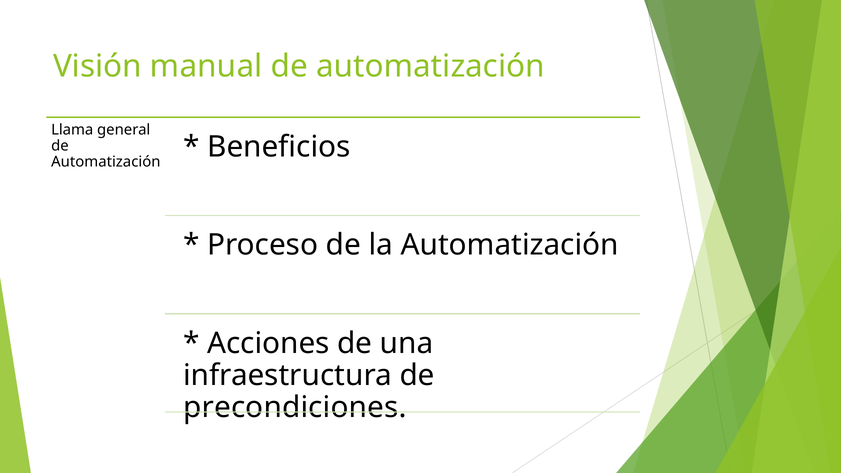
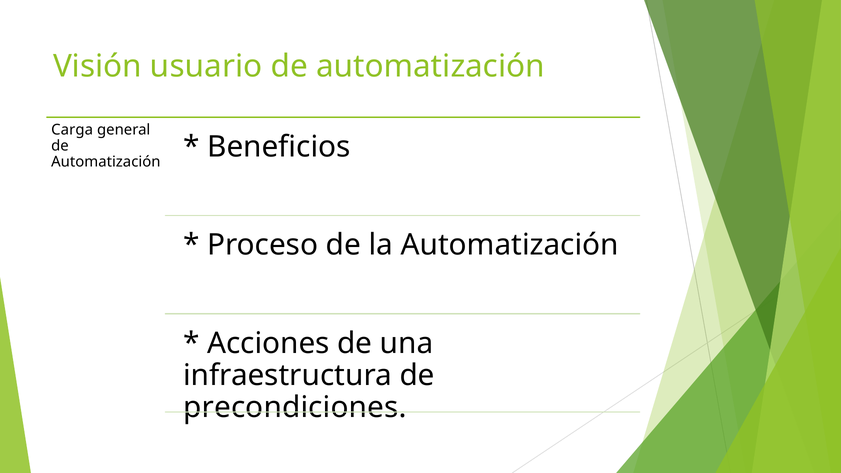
manual: manual -> usuario
Llama: Llama -> Carga
